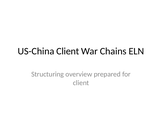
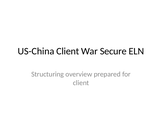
Chains: Chains -> Secure
